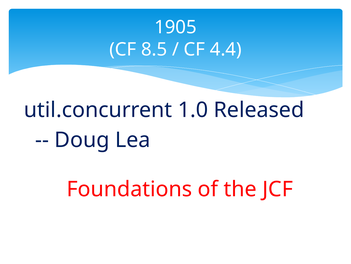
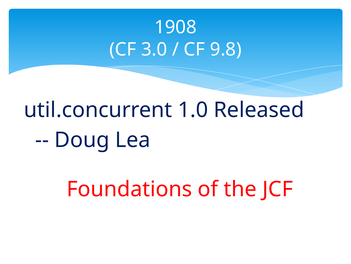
1905: 1905 -> 1908
8.5: 8.5 -> 3.0
4.4: 4.4 -> 9.8
